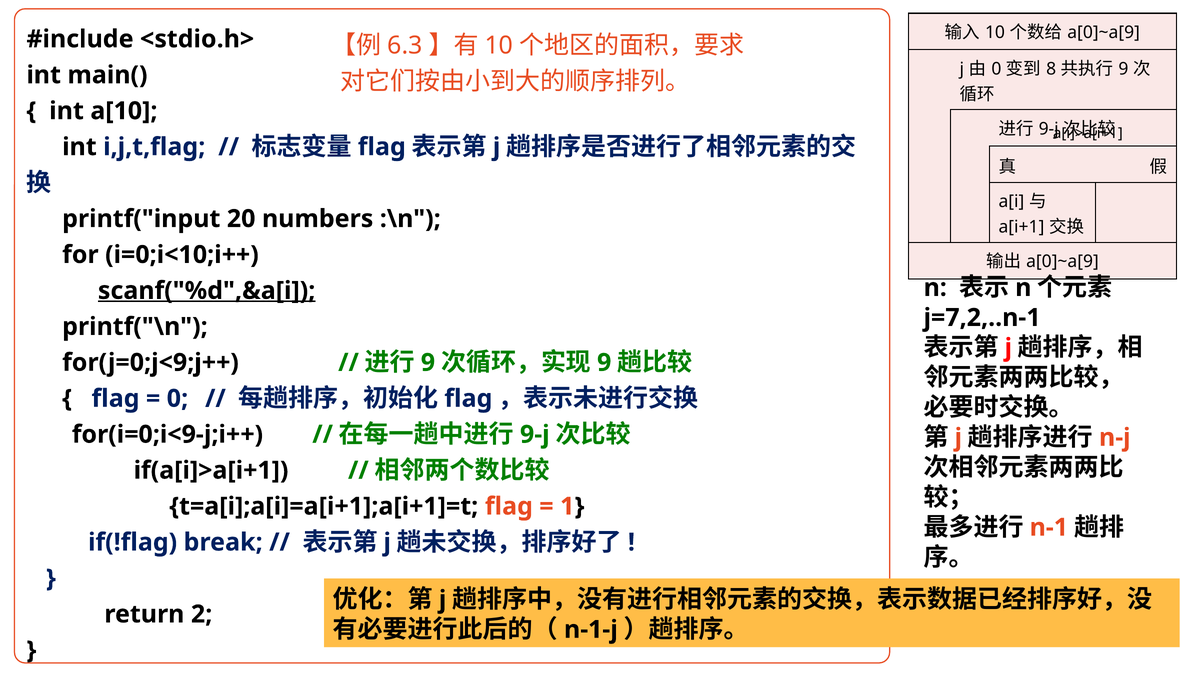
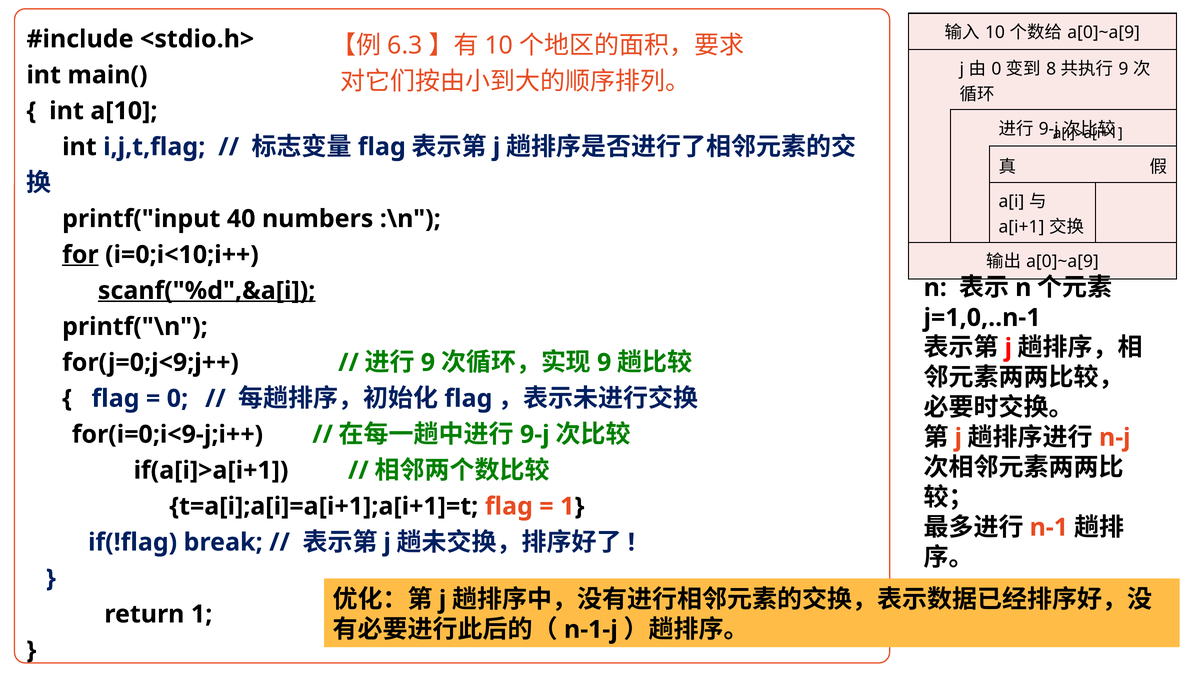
20: 20 -> 40
for underline: none -> present
j=7,2,..n-1: j=7,2,..n-1 -> j=1,0,..n-1
return 2: 2 -> 1
